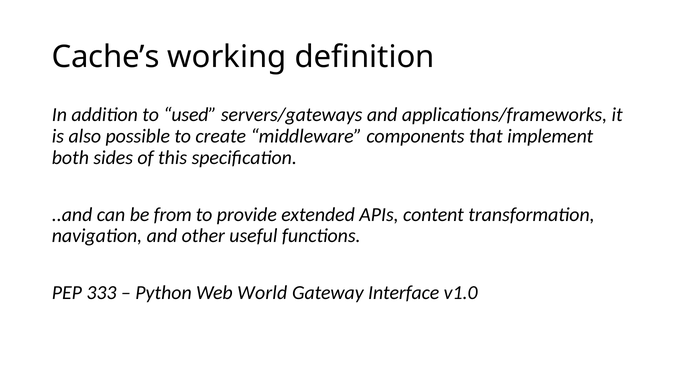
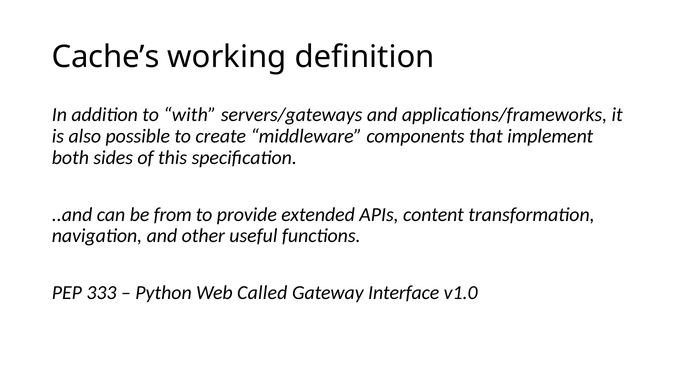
used: used -> with
World: World -> Called
